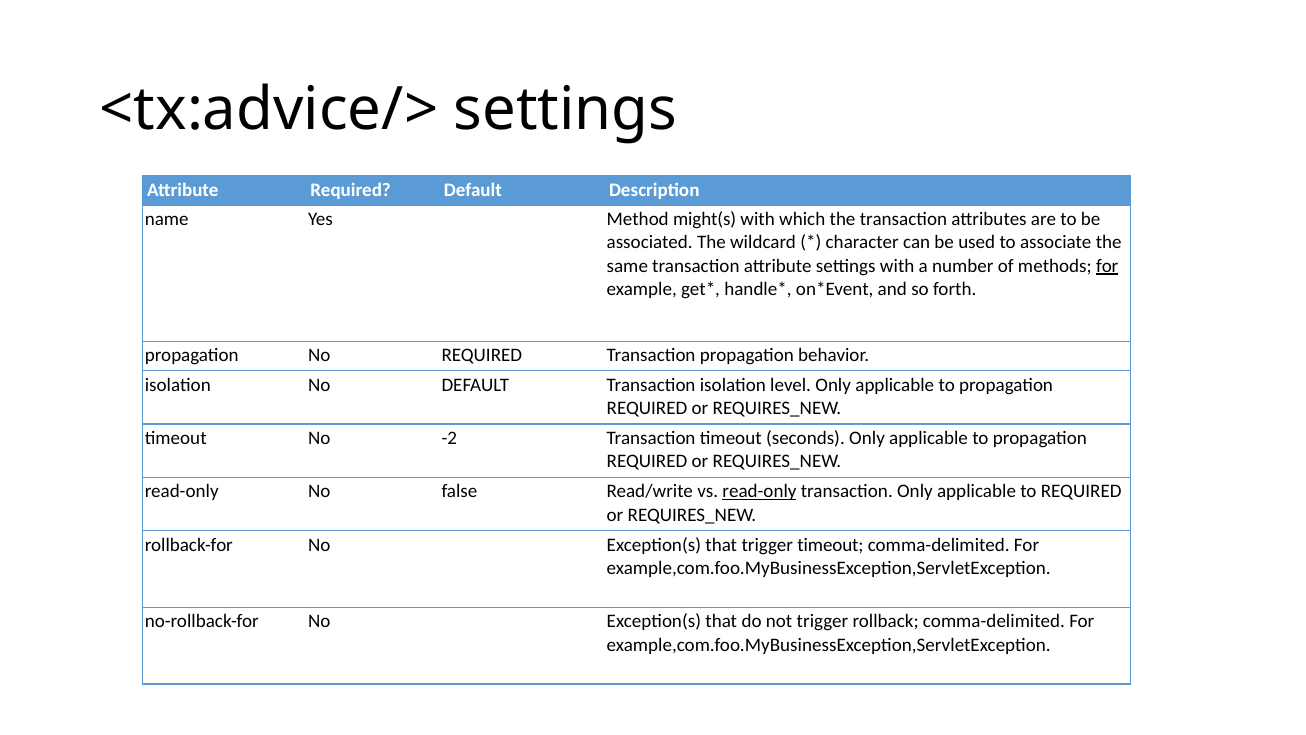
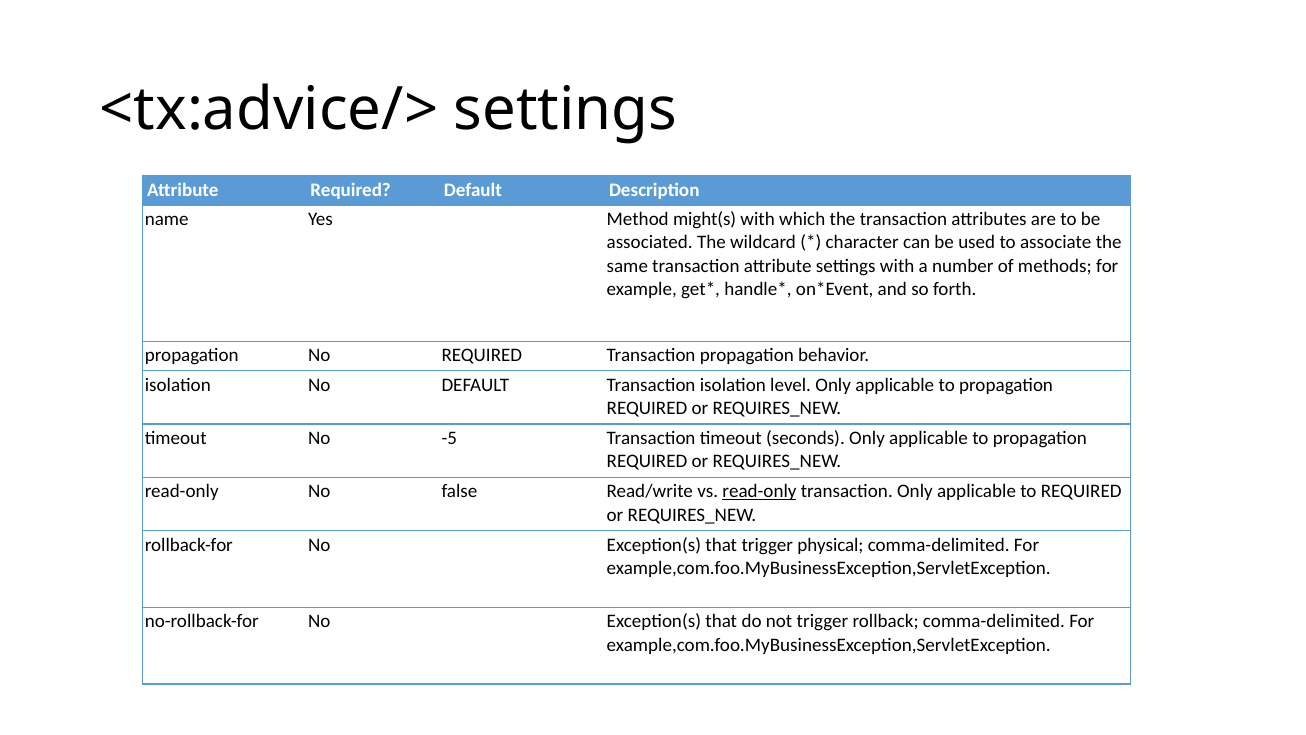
for at (1107, 266) underline: present -> none
-2: -2 -> -5
trigger timeout: timeout -> physical
